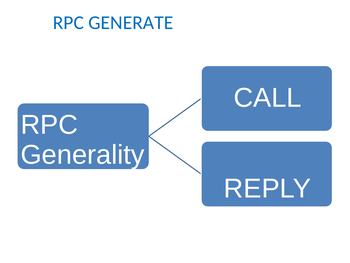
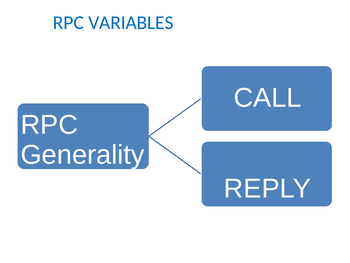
GENERATE: GENERATE -> VARIABLES
